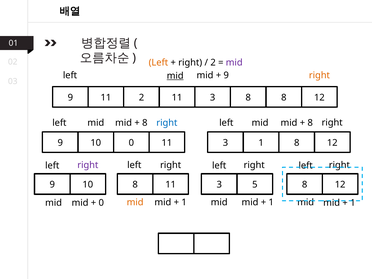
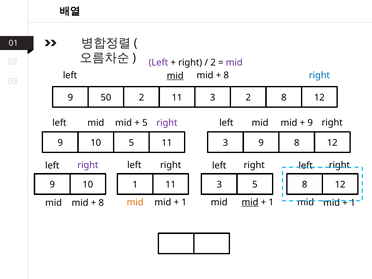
Left at (158, 63) colour: orange -> purple
right at (319, 75) colour: orange -> blue
9 at (226, 75): 9 -> 8
9 11: 11 -> 50
3 8: 8 -> 2
8 at (145, 123): 8 -> 5
right at (167, 123) colour: blue -> purple
8 at (310, 123): 8 -> 9
10 0: 0 -> 5
3 1: 1 -> 9
10 8: 8 -> 1
0 at (101, 203): 0 -> 8
mid at (250, 202) underline: none -> present
